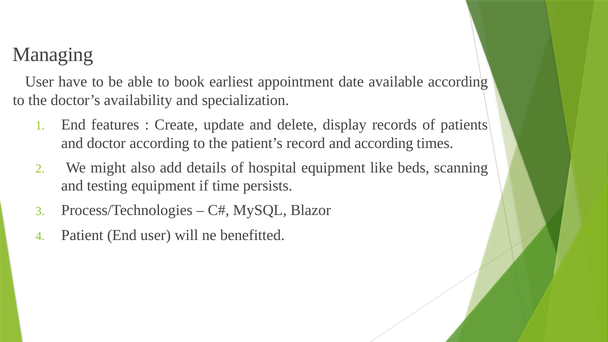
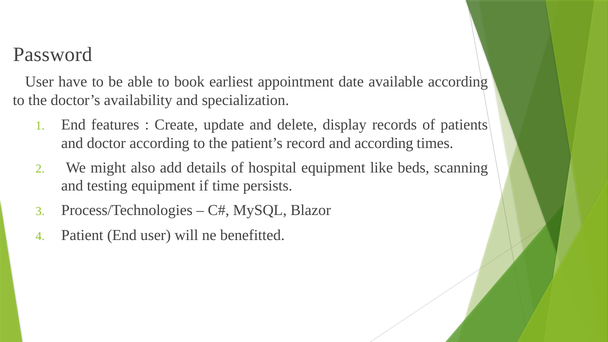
Managing: Managing -> Password
